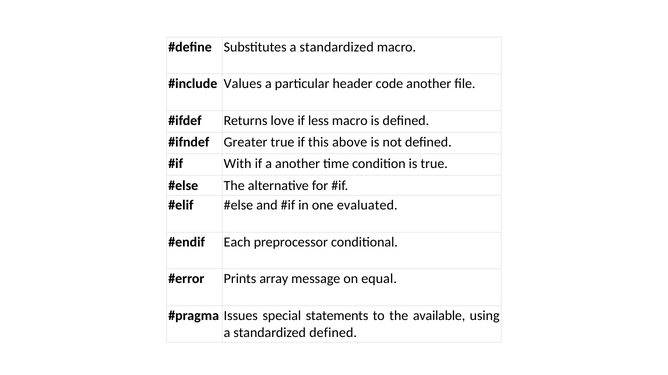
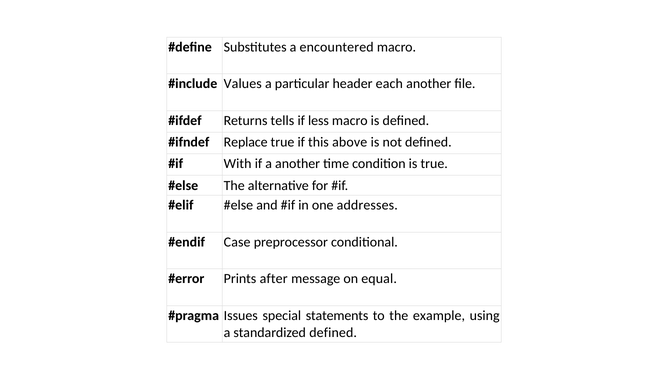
Substitutes a standardized: standardized -> encountered
code: code -> each
love: love -> tells
Greater: Greater -> Replace
evaluated: evaluated -> addresses
Each: Each -> Case
array: array -> after
available: available -> example
